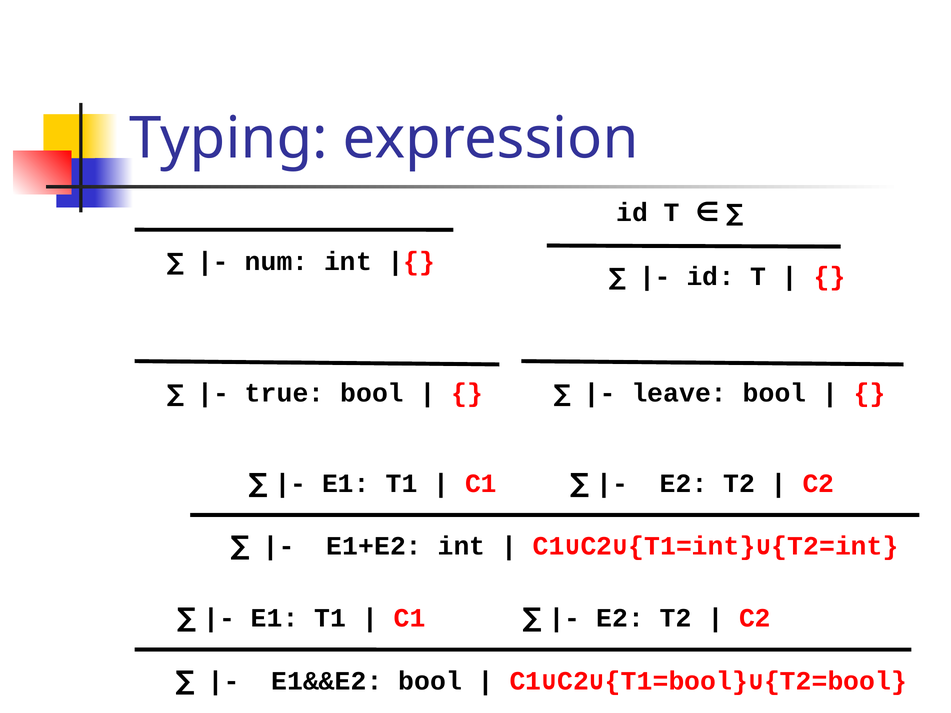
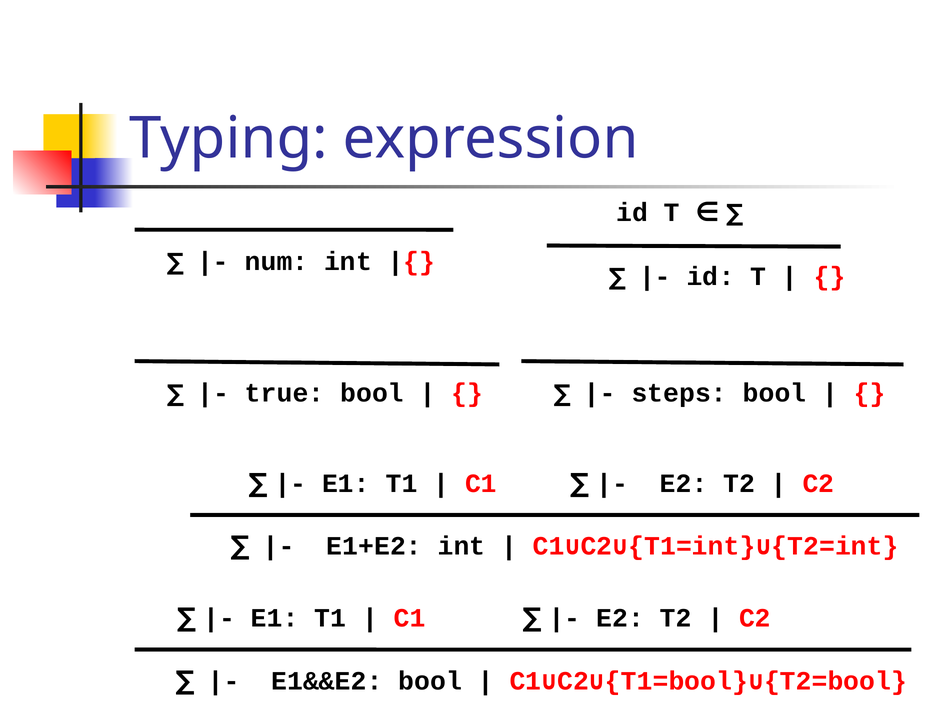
leave: leave -> steps
